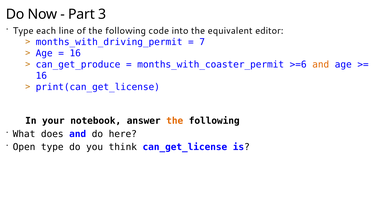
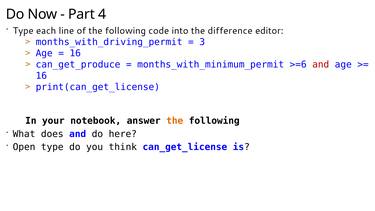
3: 3 -> 4
equivalent: equivalent -> difference
7: 7 -> 3
months_with_coaster_permit: months_with_coaster_permit -> months_with_minimum_permit
and at (321, 65) colour: orange -> red
